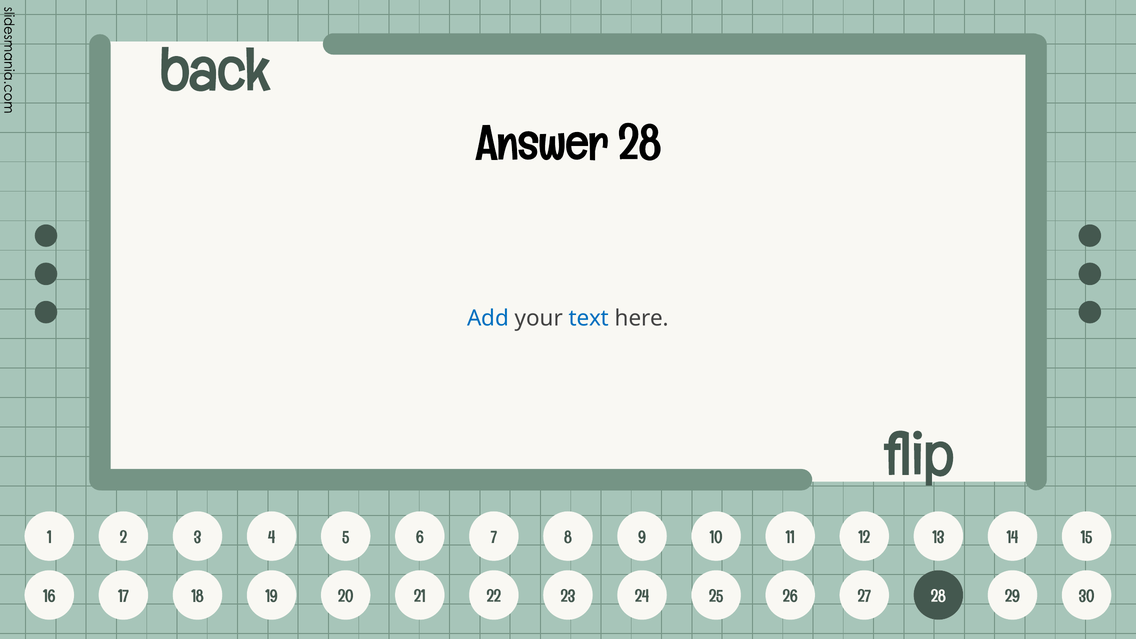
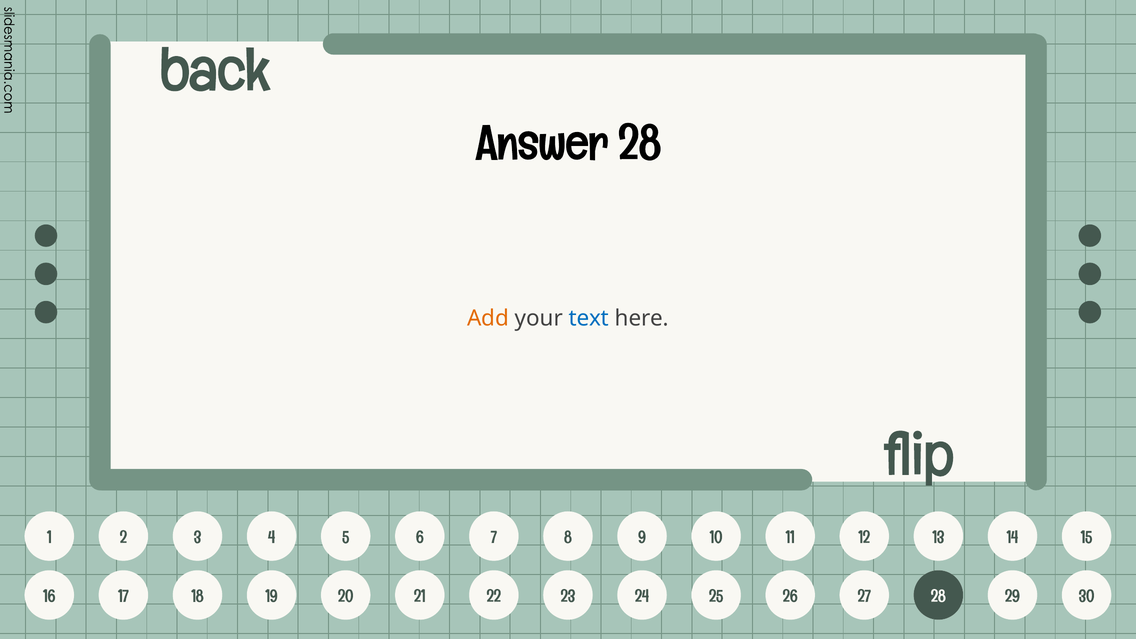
Add colour: blue -> orange
